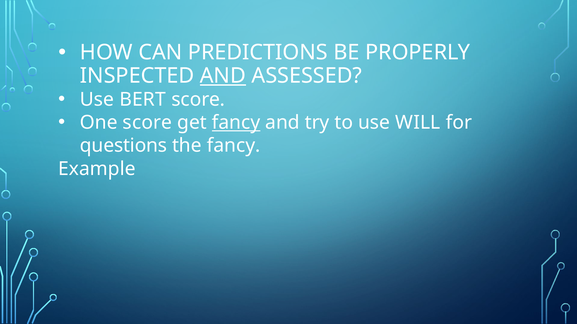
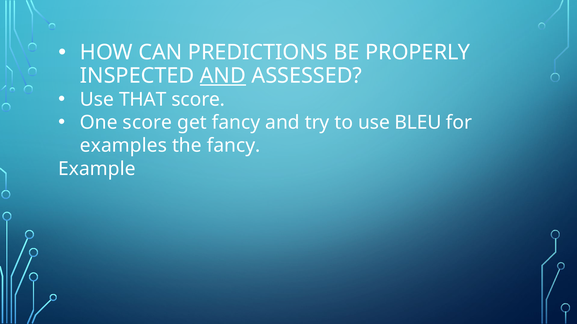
BERT: BERT -> THAT
fancy at (236, 123) underline: present -> none
WILL: WILL -> BLEU
questions: questions -> examples
